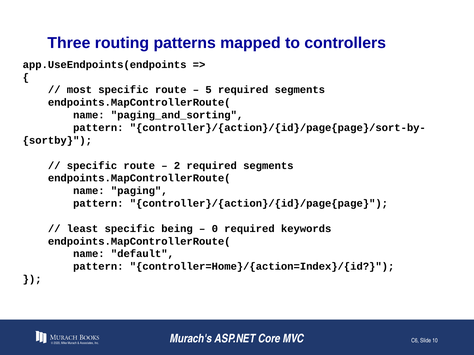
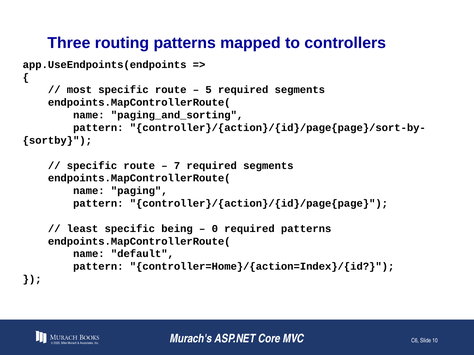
2: 2 -> 7
required keywords: keywords -> patterns
